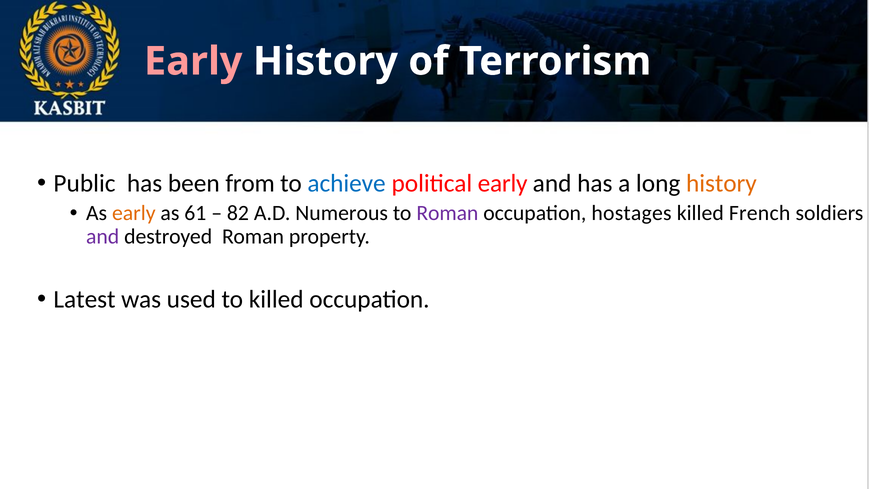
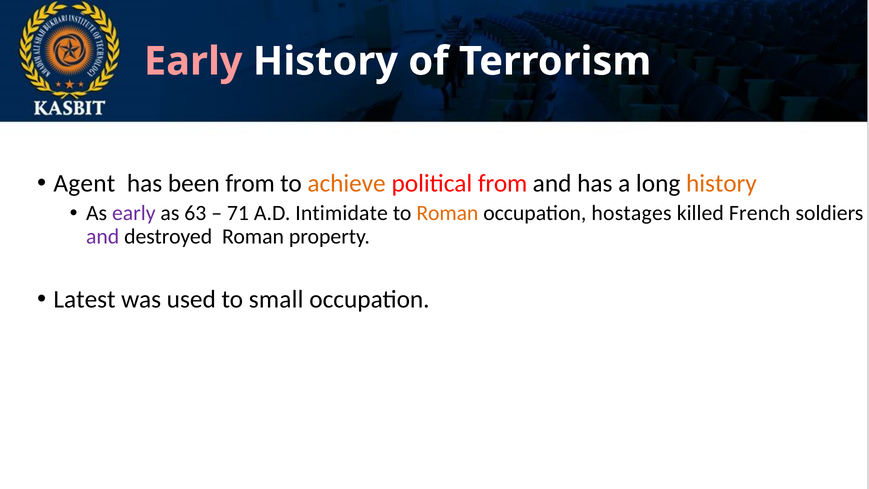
Public: Public -> Agent
achieve colour: blue -> orange
political early: early -> from
early at (134, 213) colour: orange -> purple
61: 61 -> 63
82: 82 -> 71
Numerous: Numerous -> Intimidate
Roman at (447, 213) colour: purple -> orange
to killed: killed -> small
